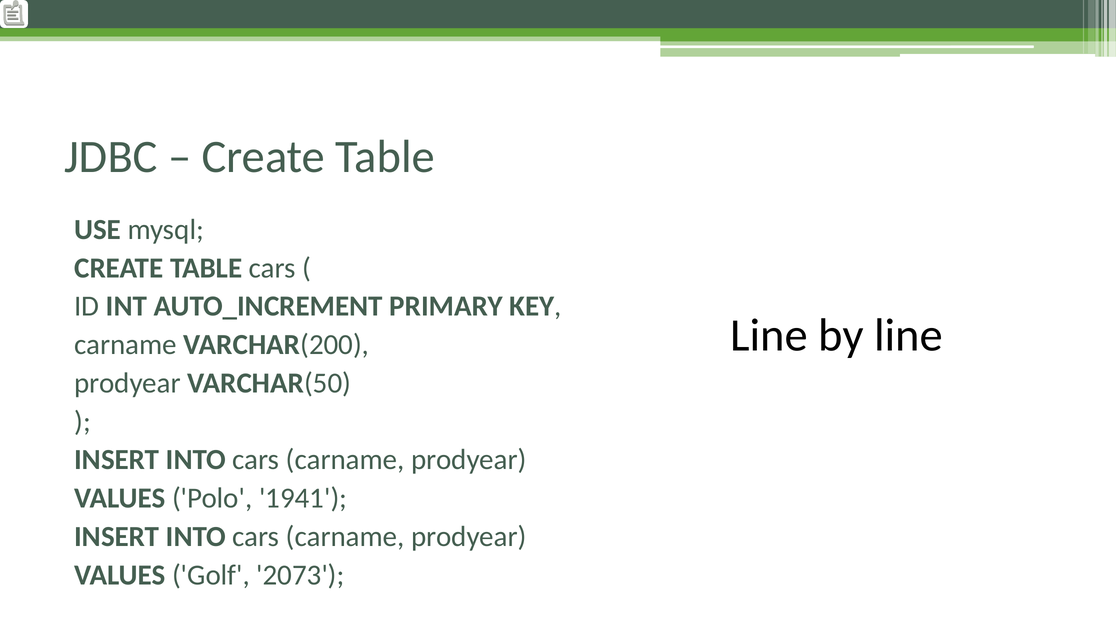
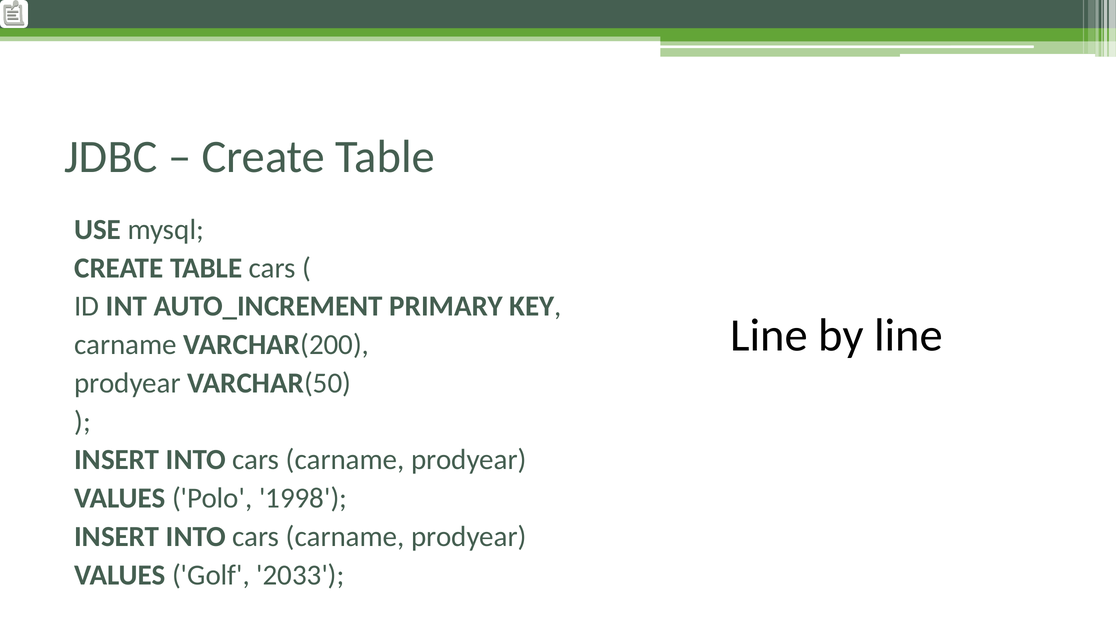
1941: 1941 -> 1998
2073: 2073 -> 2033
